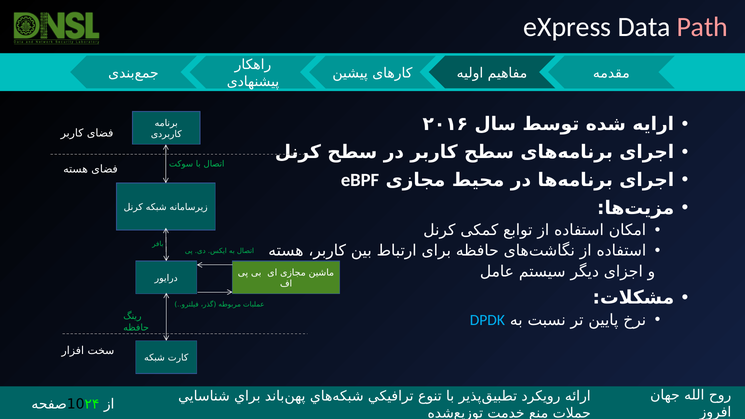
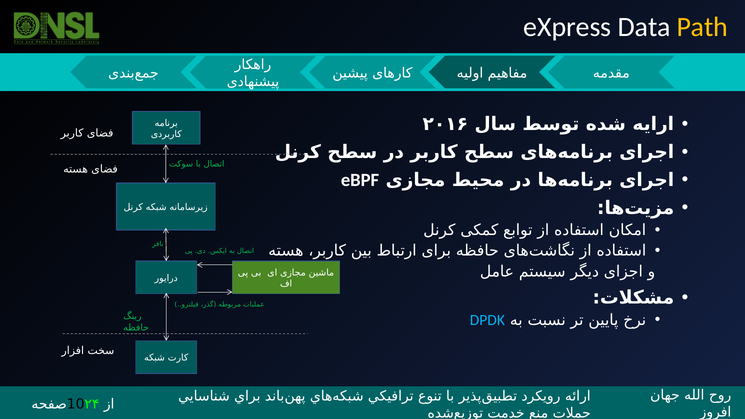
Path colour: pink -> yellow
